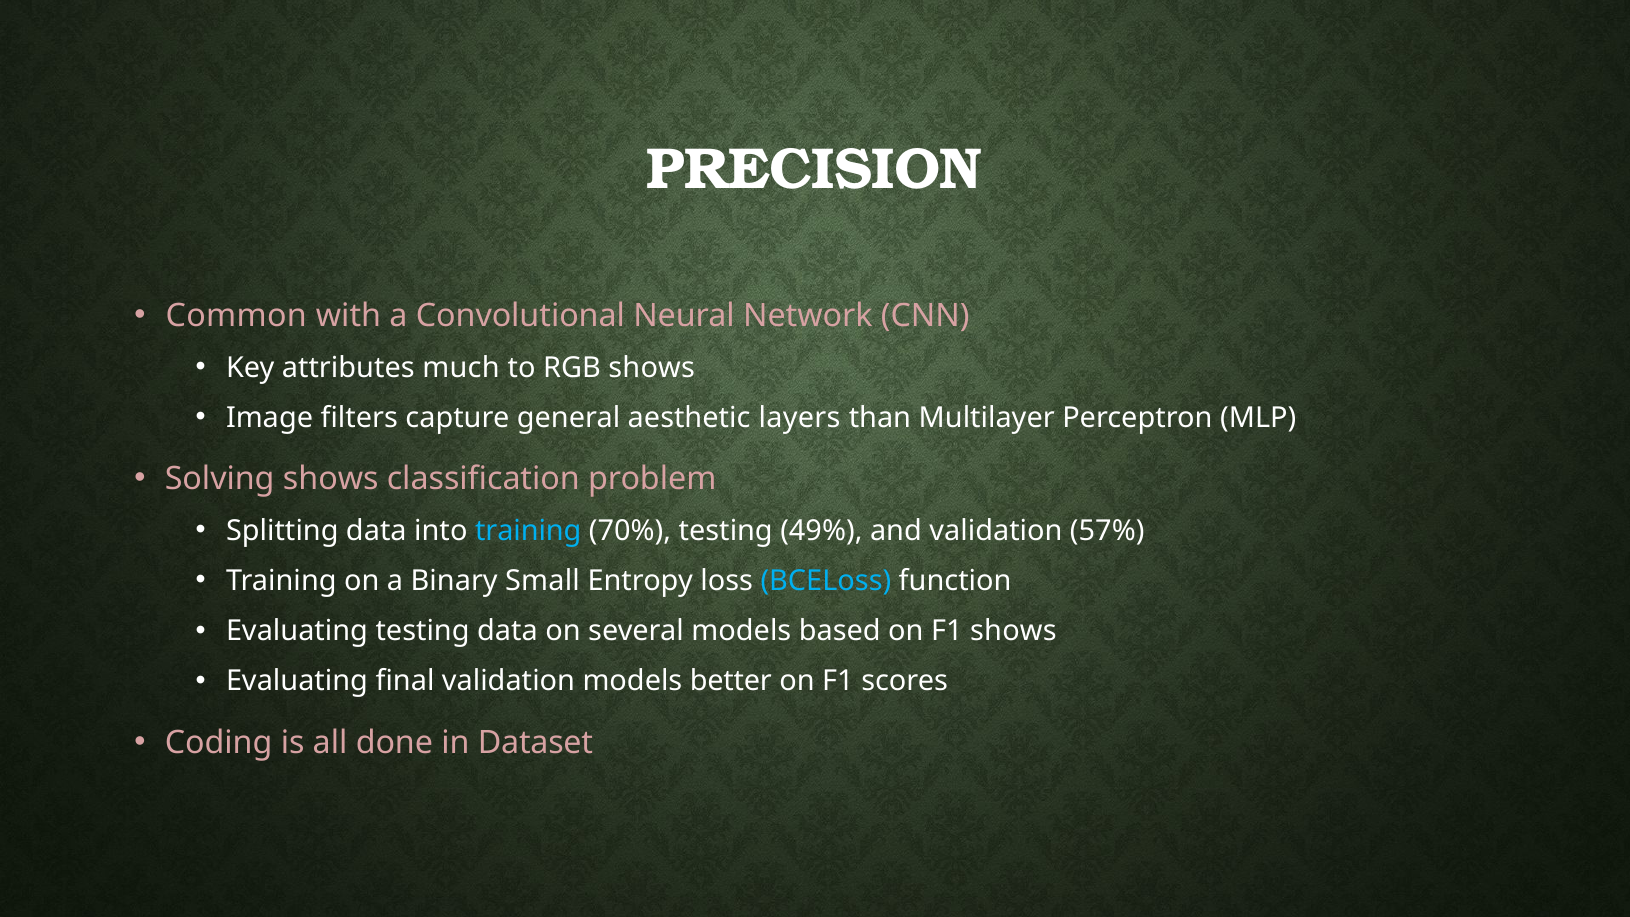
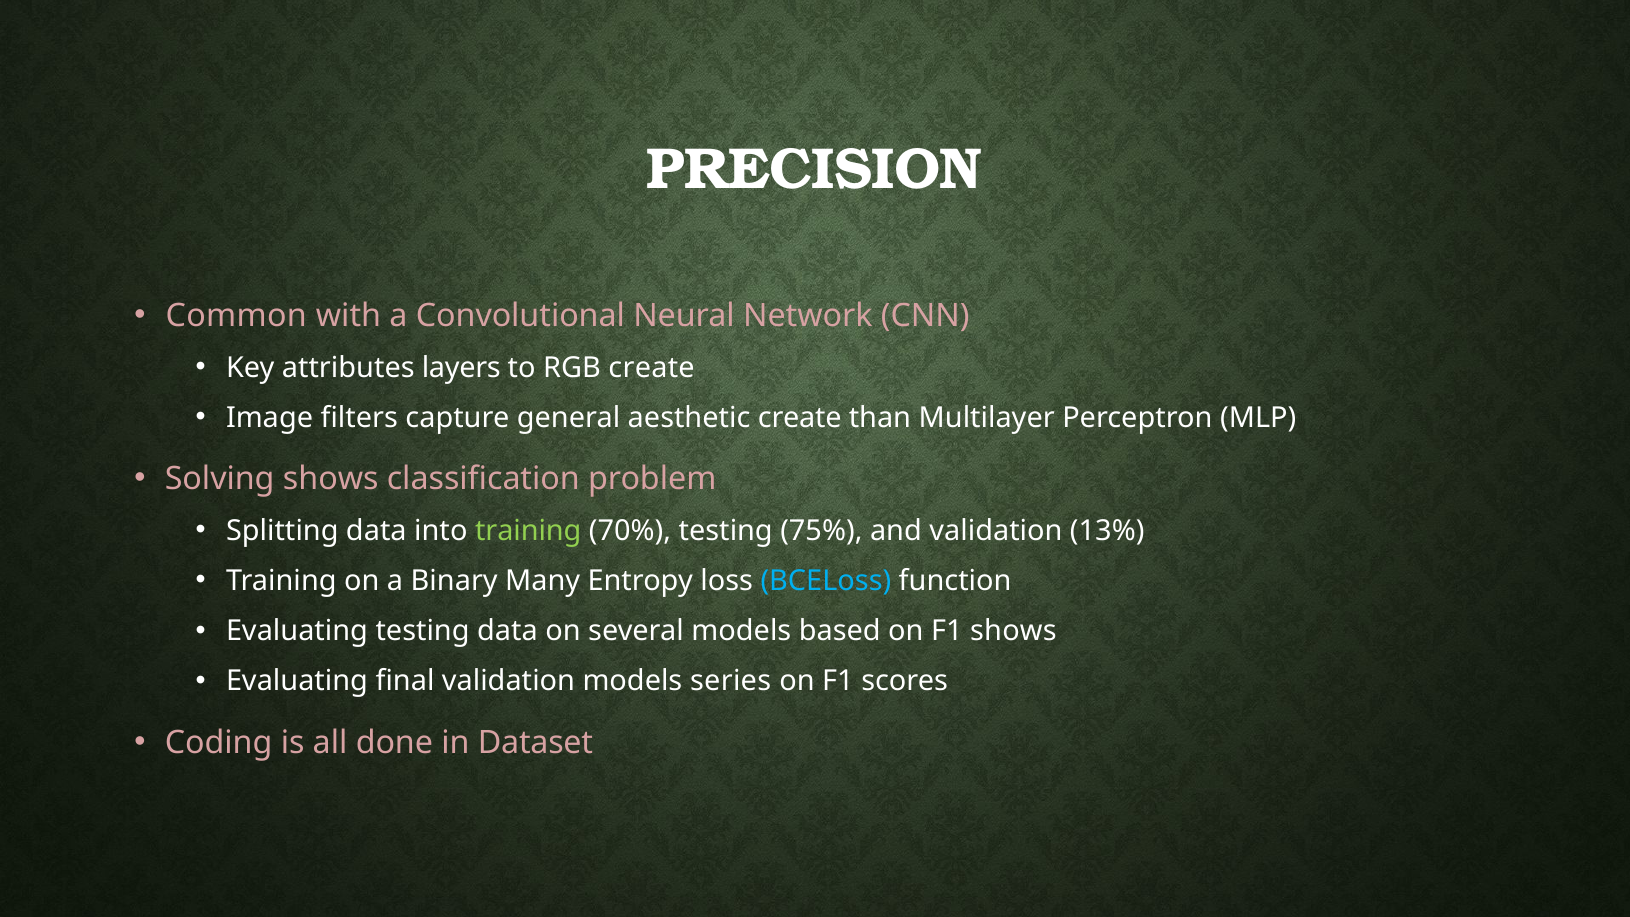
much: much -> layers
RGB shows: shows -> create
aesthetic layers: layers -> create
training at (528, 531) colour: light blue -> light green
49%: 49% -> 75%
57%: 57% -> 13%
Small: Small -> Many
better: better -> series
